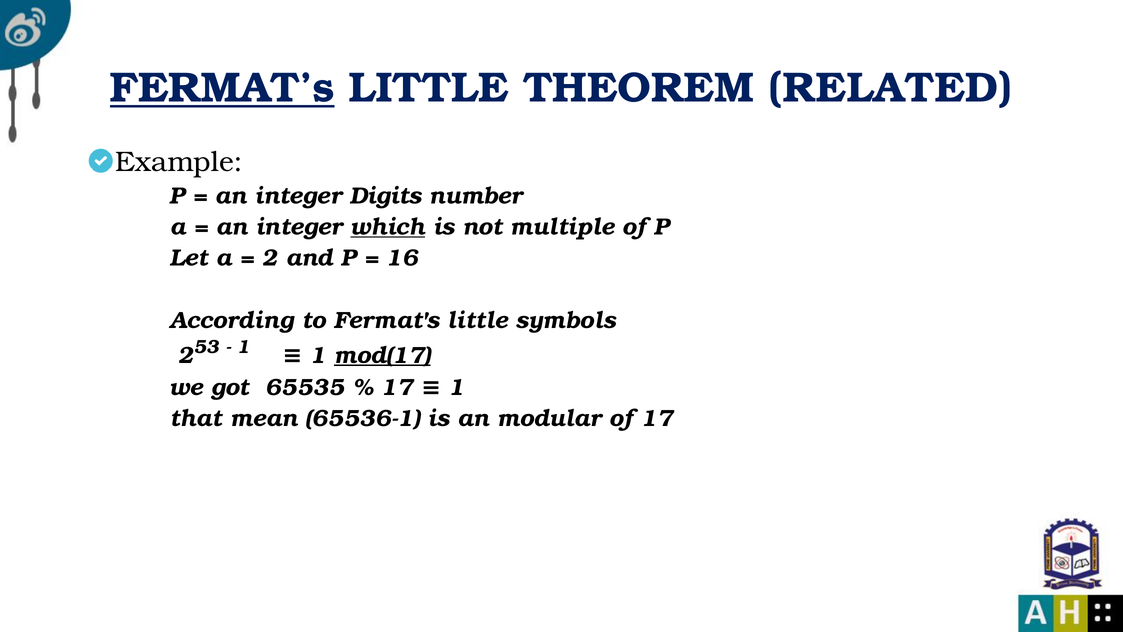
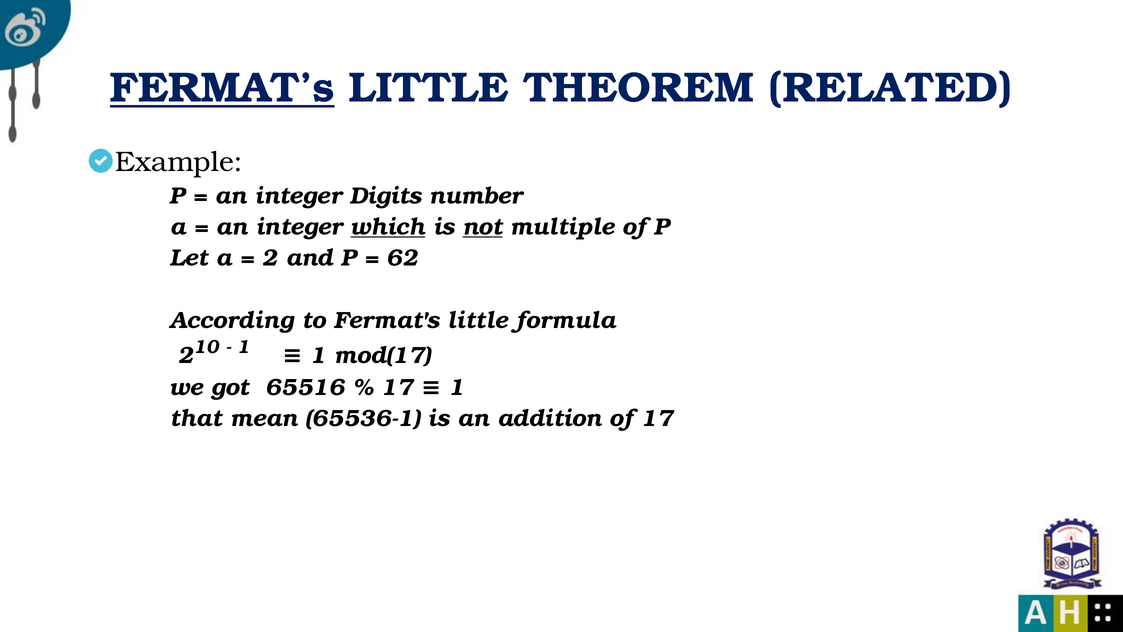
not underline: none -> present
16: 16 -> 62
symbols: symbols -> formula
53: 53 -> 10
mod(17 underline: present -> none
65535: 65535 -> 65516
modular: modular -> addition
